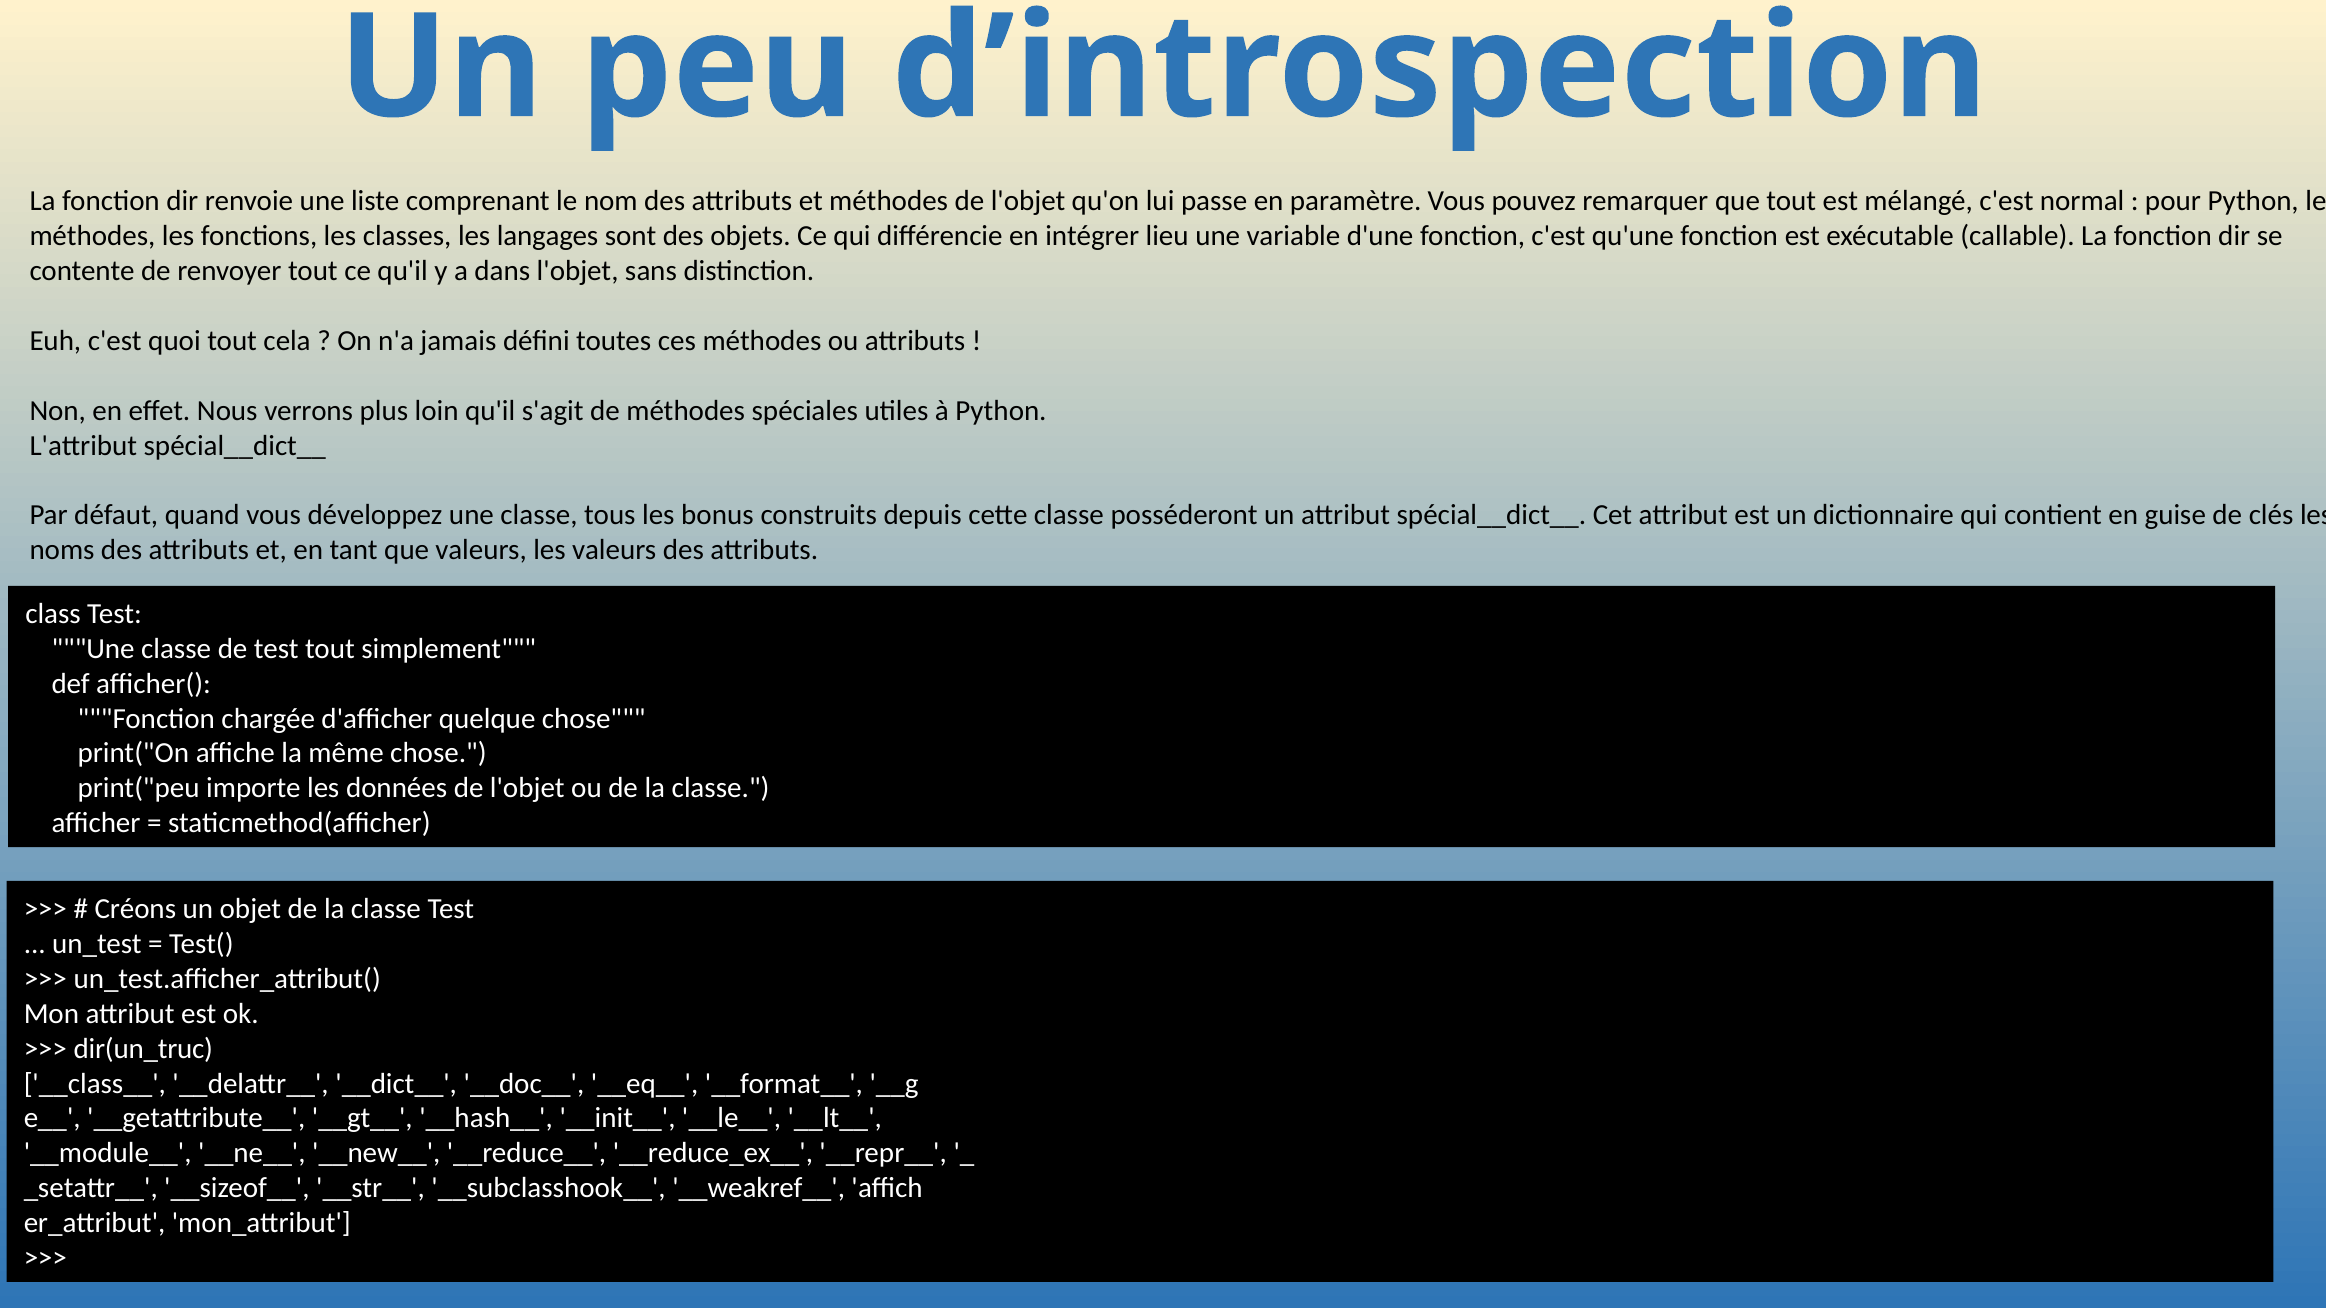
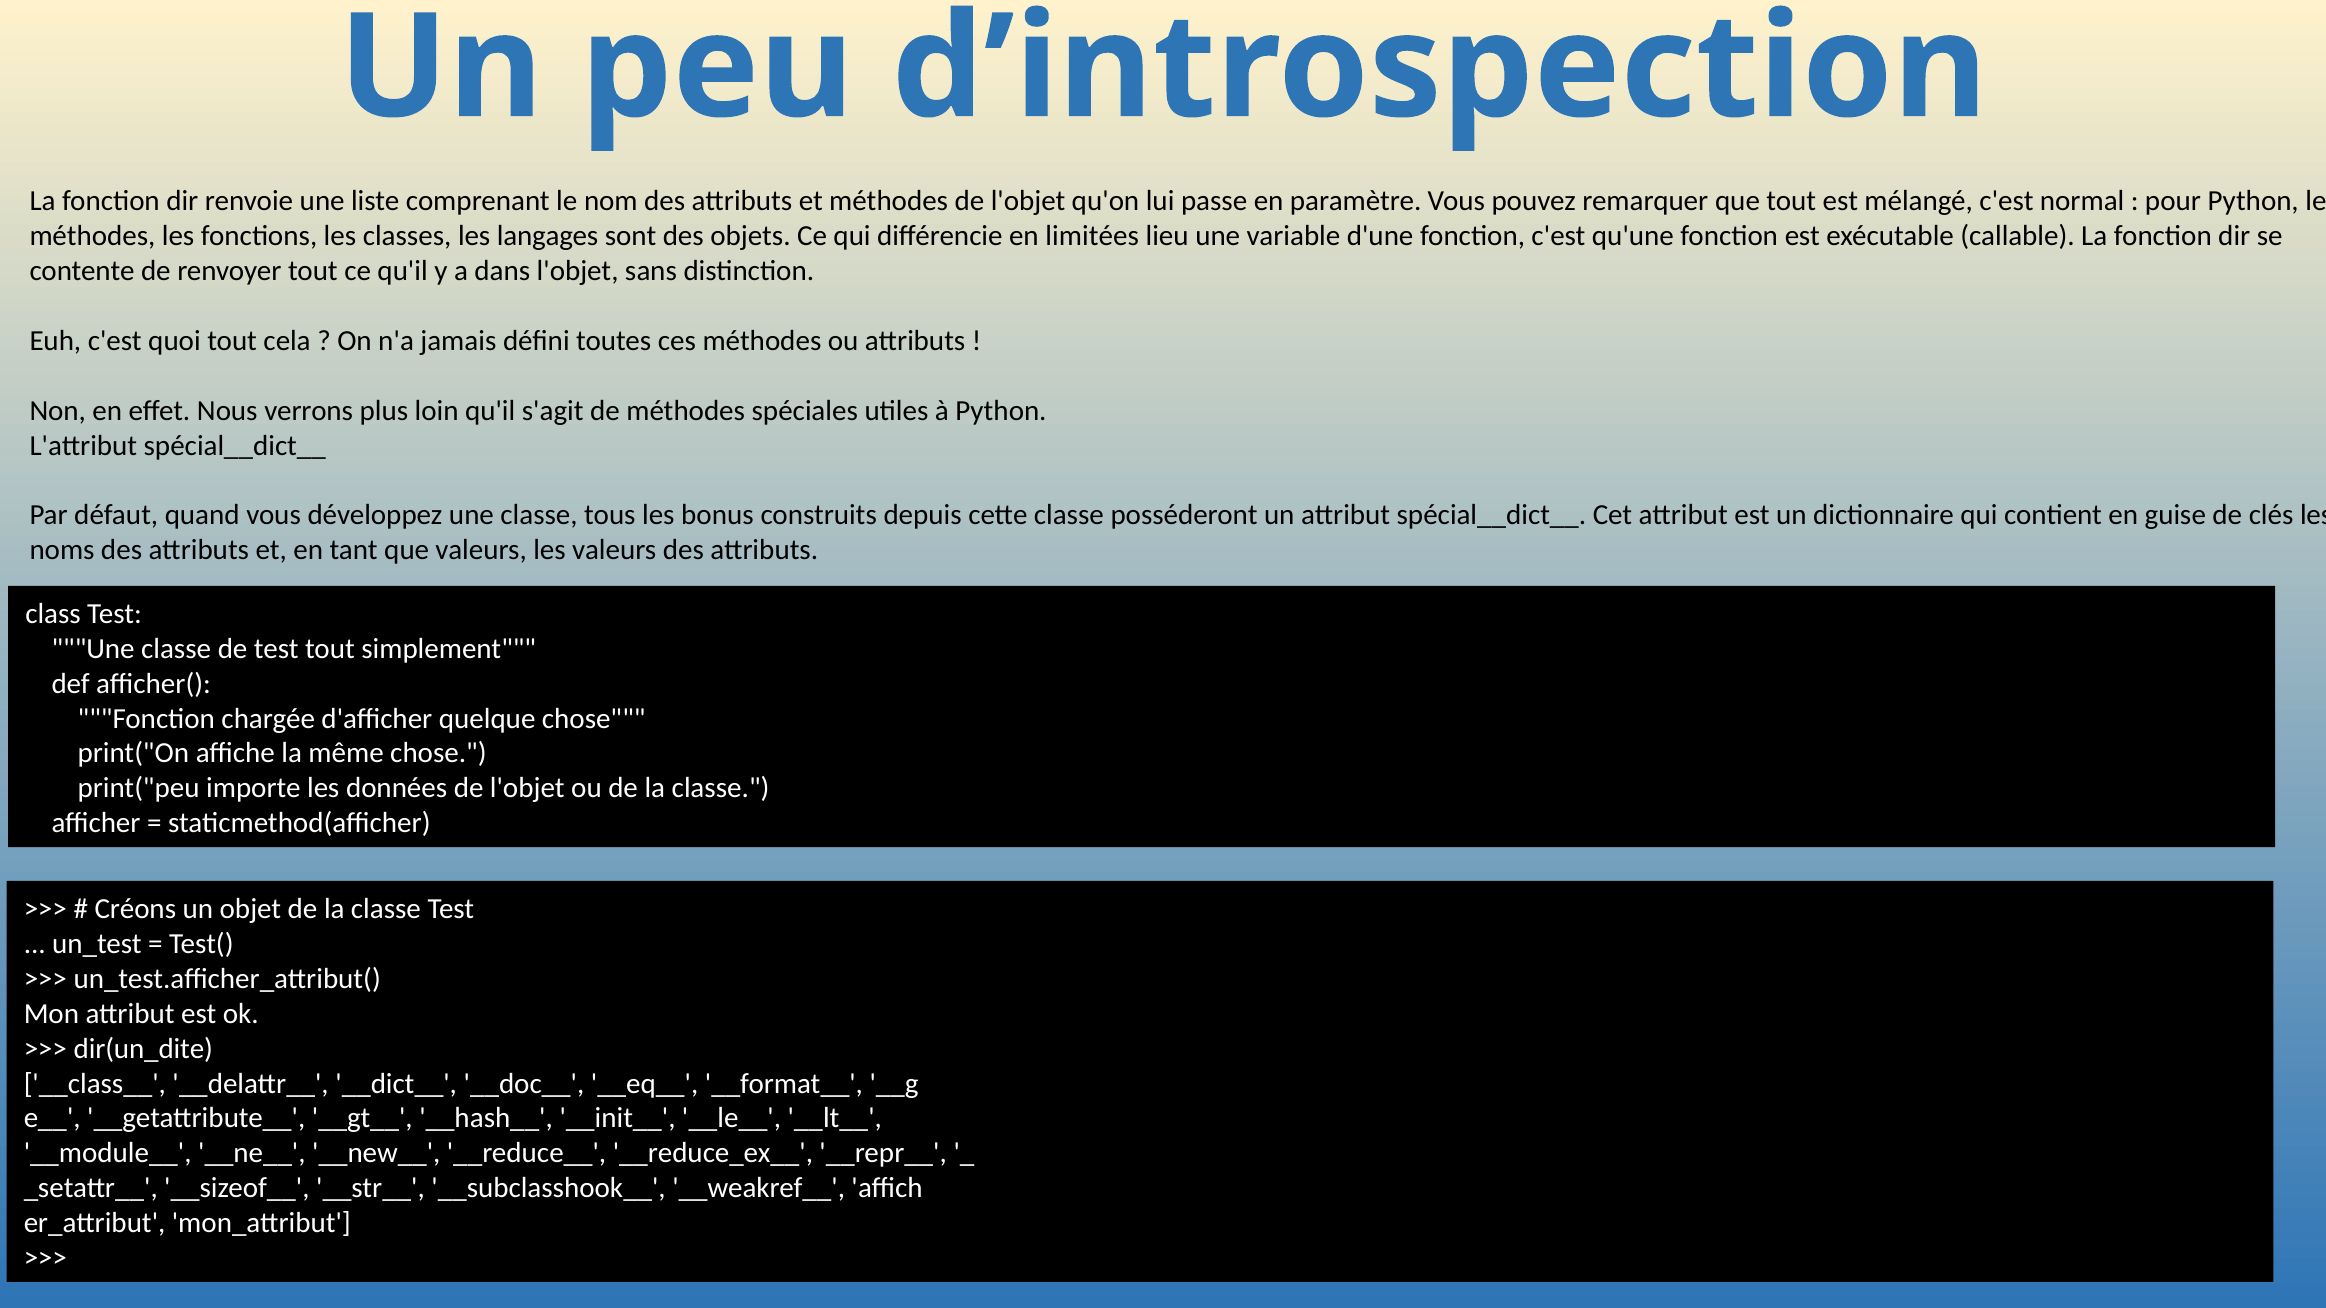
intégrer: intégrer -> limitées
dir(un_truc: dir(un_truc -> dir(un_dite
